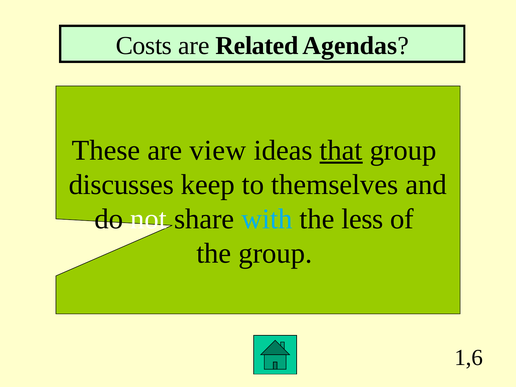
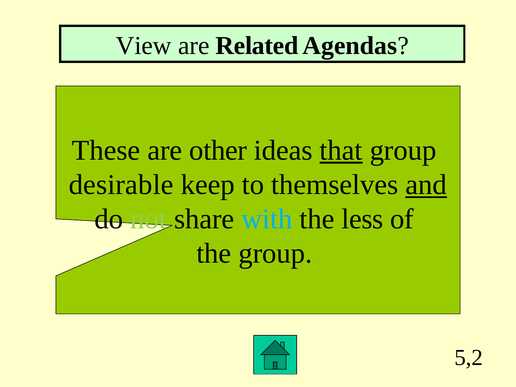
Costs: Costs -> View
view: view -> other
discusses: discusses -> desirable
and underline: none -> present
not colour: white -> light green
1,6: 1,6 -> 5,2
